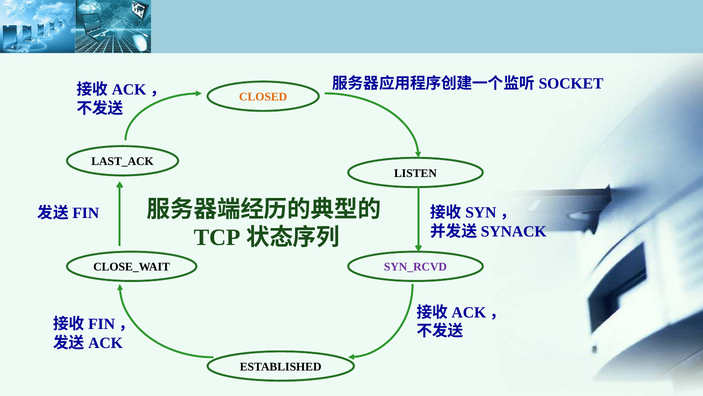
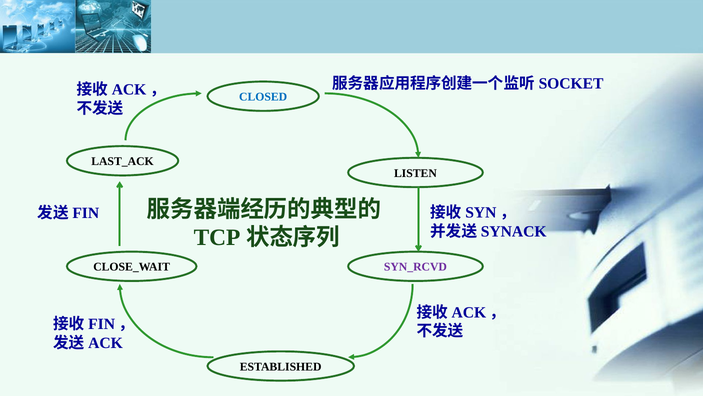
CLOSED colour: orange -> blue
